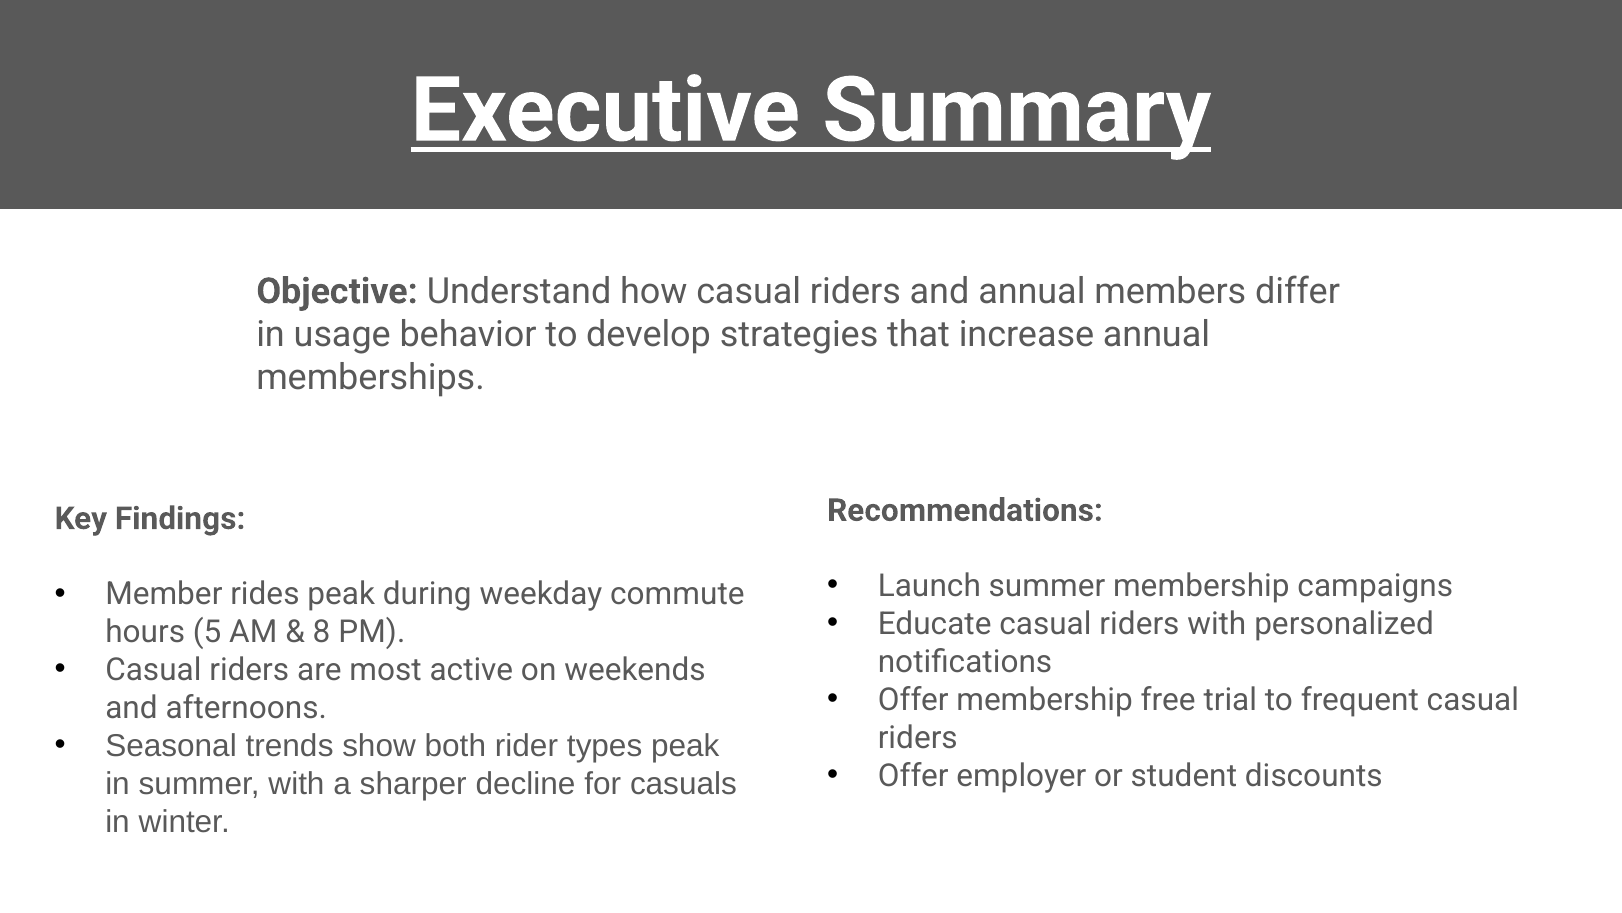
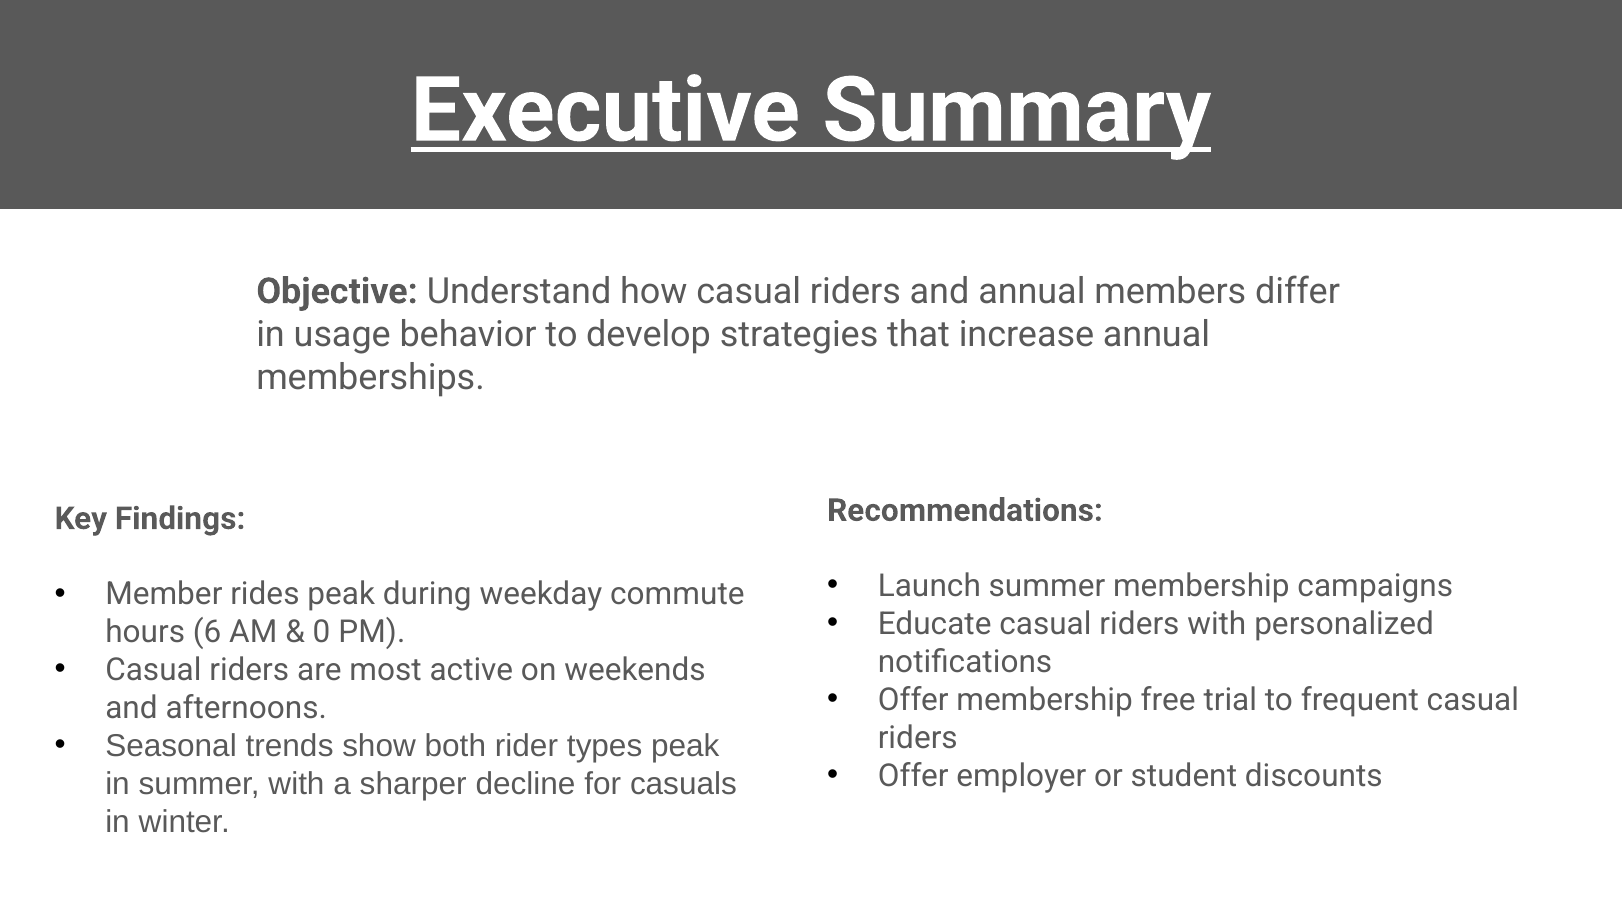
5: 5 -> 6
8: 8 -> 0
